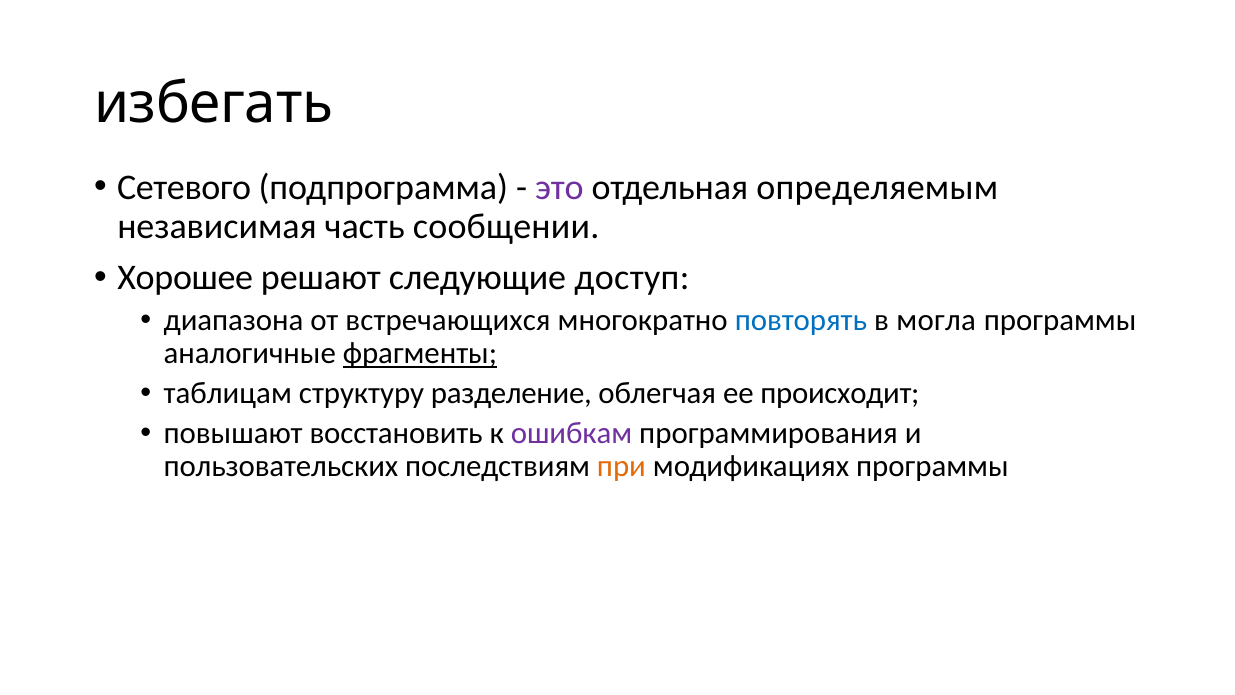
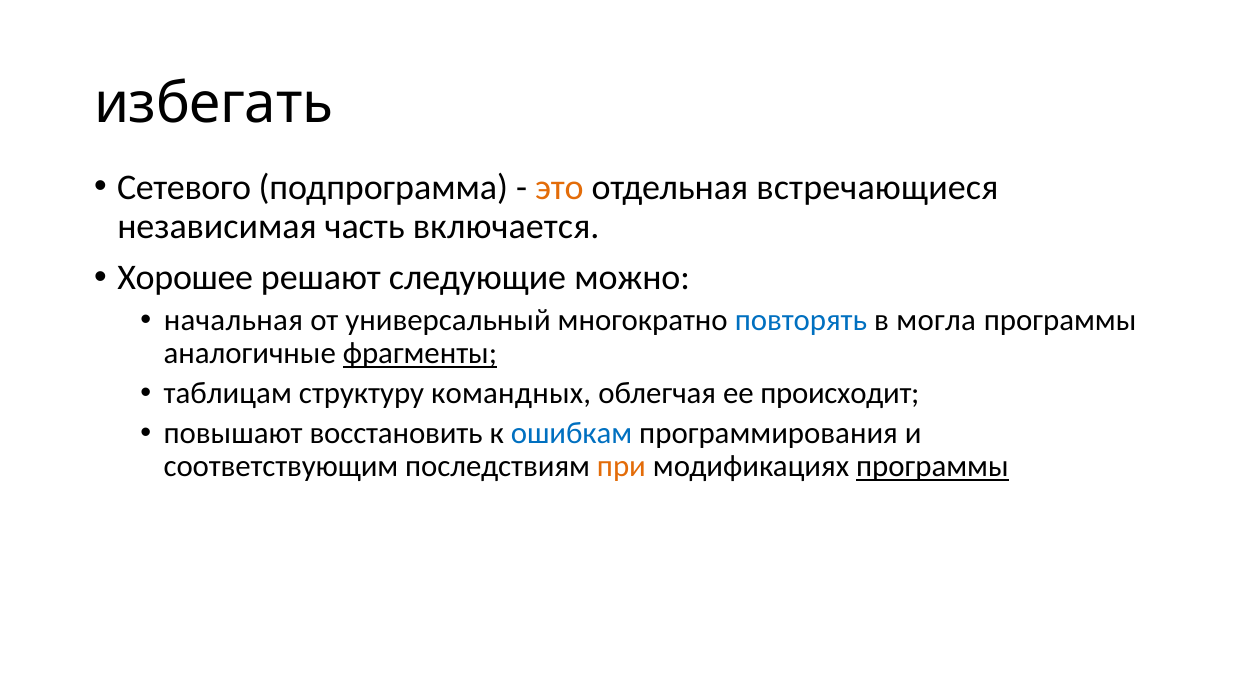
это colour: purple -> orange
определяемым: определяемым -> встречающиеся
сообщении: сообщении -> включается
доступ: доступ -> можно
диапазона: диапазона -> начальная
встречающихся: встречающихся -> универсальный
разделение: разделение -> командных
ошибкам colour: purple -> blue
пользовательских: пользовательских -> соответствующим
программы at (932, 466) underline: none -> present
